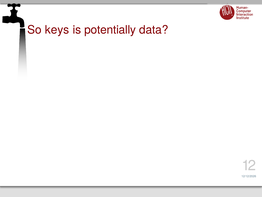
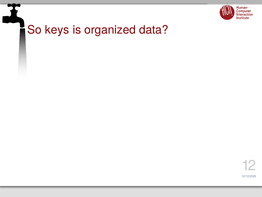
potentially: potentially -> organized
